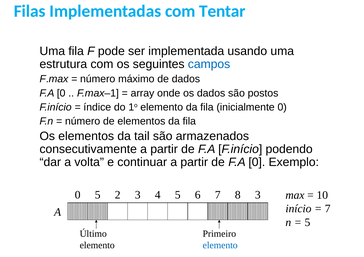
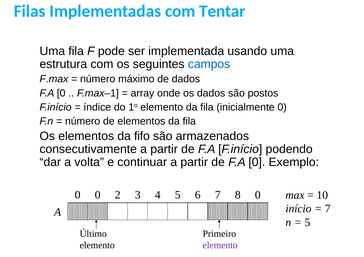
tail: tail -> fifo
0 5: 5 -> 0
8 3: 3 -> 0
elemento at (220, 245) colour: blue -> purple
